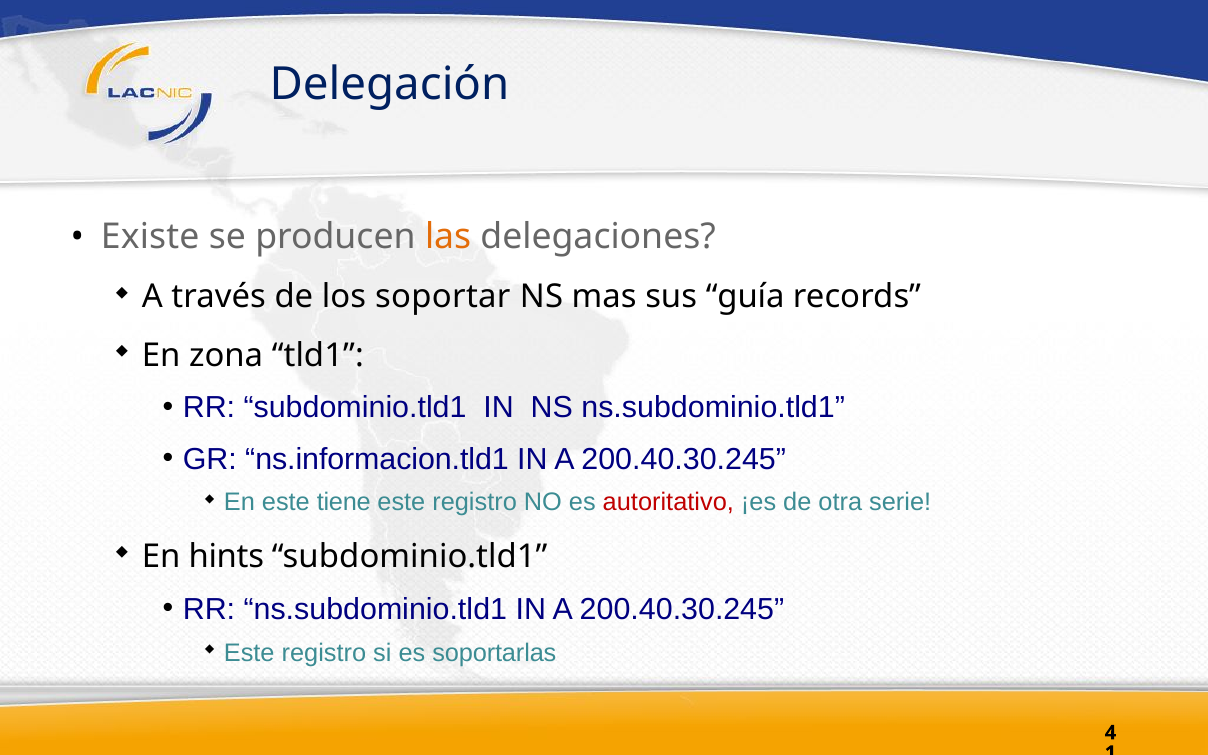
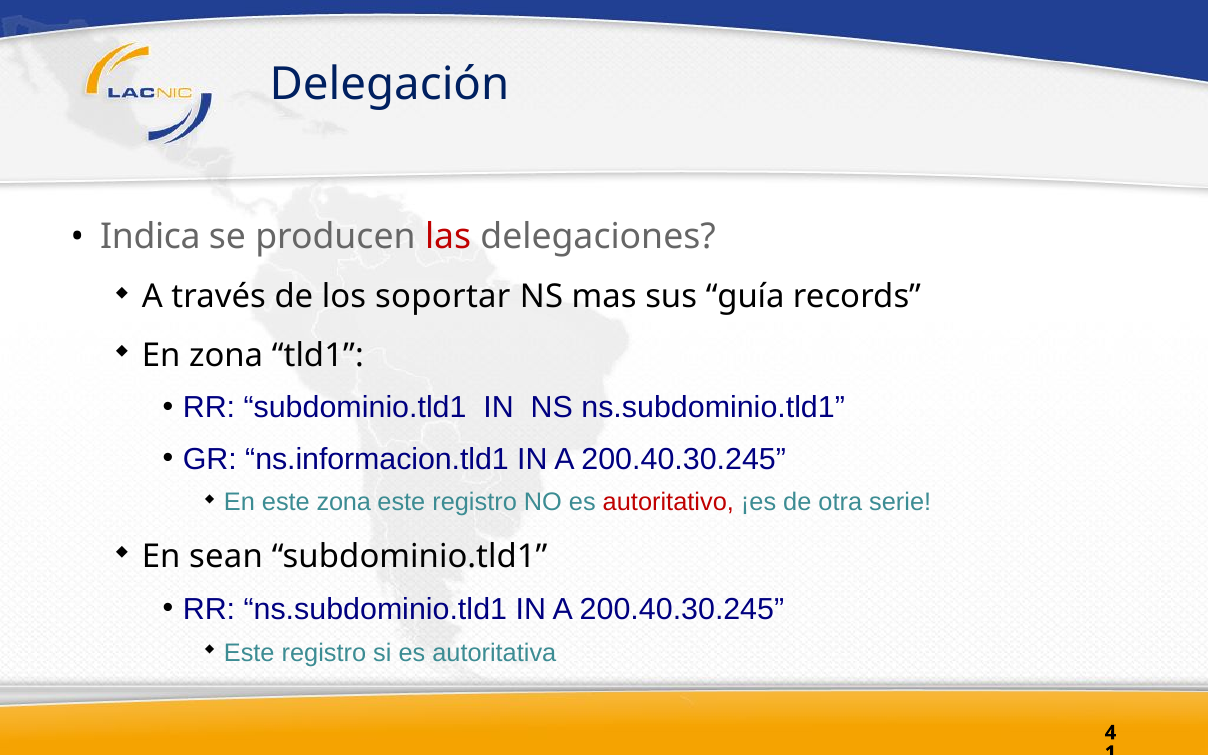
Existe: Existe -> Indica
las colour: orange -> red
este tiene: tiene -> zona
hints: hints -> sean
soportarlas: soportarlas -> autoritativa
